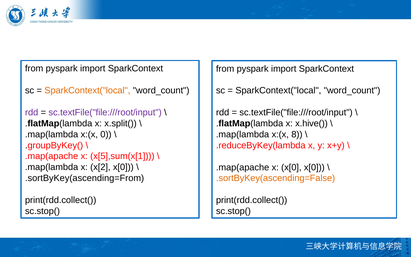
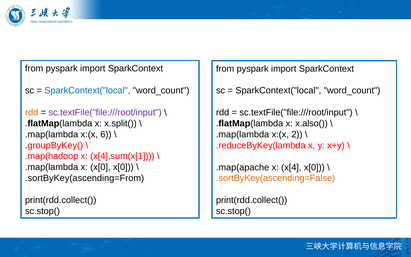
SparkContext("local at (87, 90) colour: orange -> blue
rdd at (32, 112) colour: purple -> orange
x.hive(: x.hive( -> x.also(
0: 0 -> 6
8: 8 -> 2
.map(apache at (52, 156): .map(apache -> .map(hadoop
x[5],sum(x[1: x[5],sum(x[1 -> x[4],sum(x[1
x x[2: x[2 -> x[0
x x[0: x[0 -> x[4
